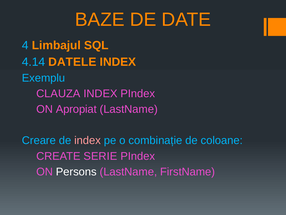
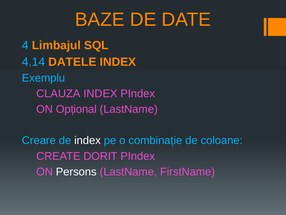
Apropiat: Apropiat -> Opțional
index at (88, 140) colour: pink -> white
SERIE: SERIE -> DORIT
